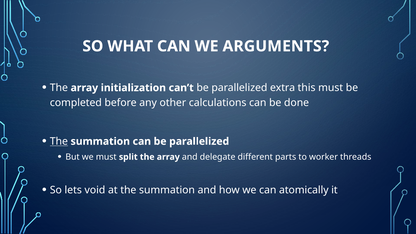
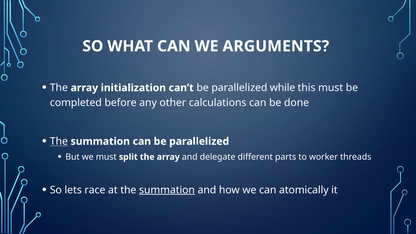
extra: extra -> while
void: void -> race
summation at (167, 190) underline: none -> present
